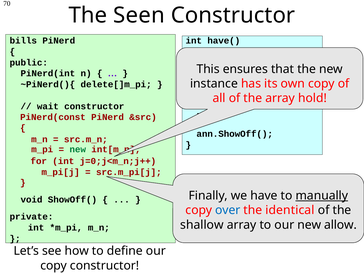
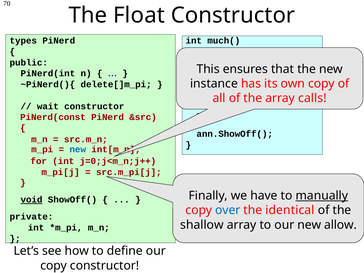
Seen: Seen -> Float
have(: have( -> much(
bills: bills -> types
hold: hold -> calls
new at (78, 149) colour: green -> blue
void underline: none -> present
